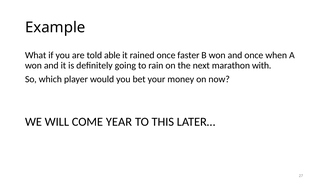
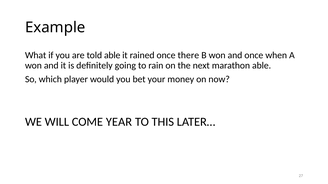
faster: faster -> there
marathon with: with -> able
